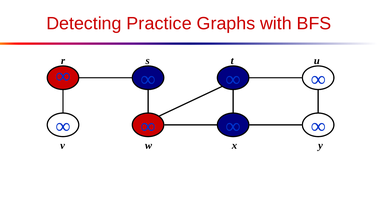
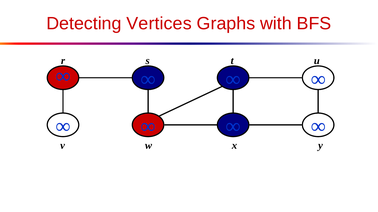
Practice: Practice -> Vertices
